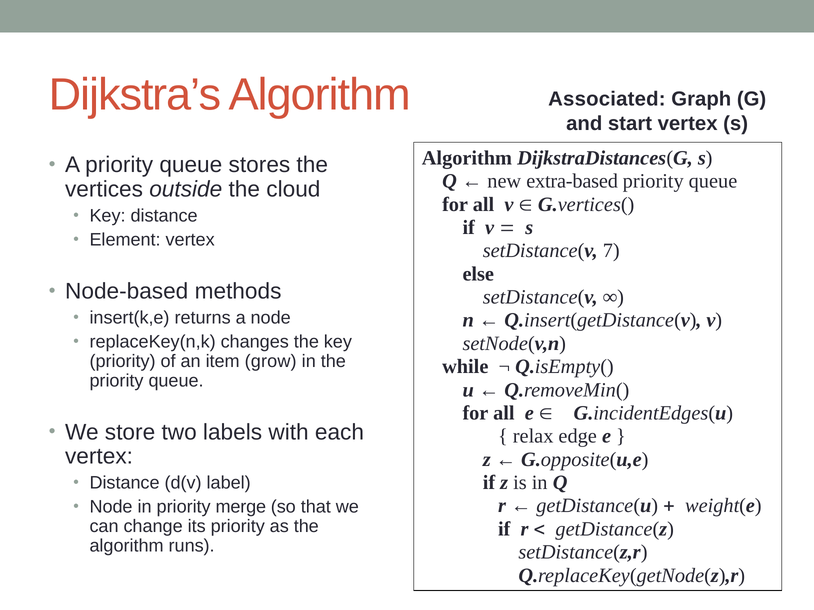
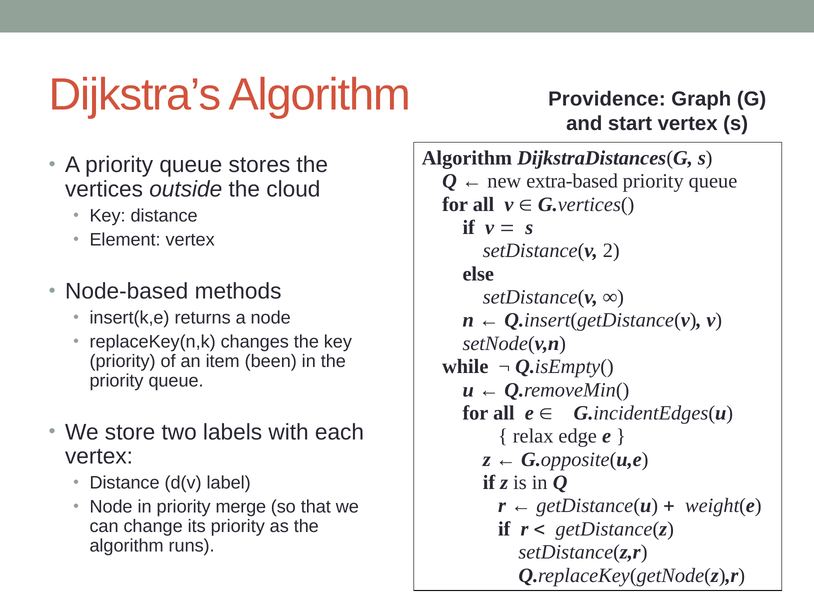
Associated: Associated -> Providence
7: 7 -> 2
grow: grow -> been
